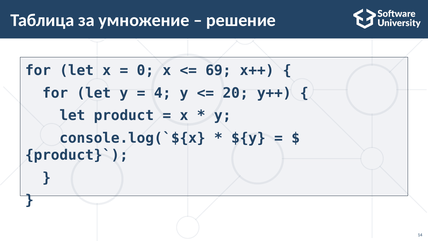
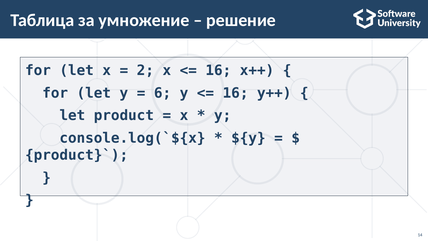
0: 0 -> 2
69 at (218, 71): 69 -> 16
4: 4 -> 6
20 at (236, 93): 20 -> 16
